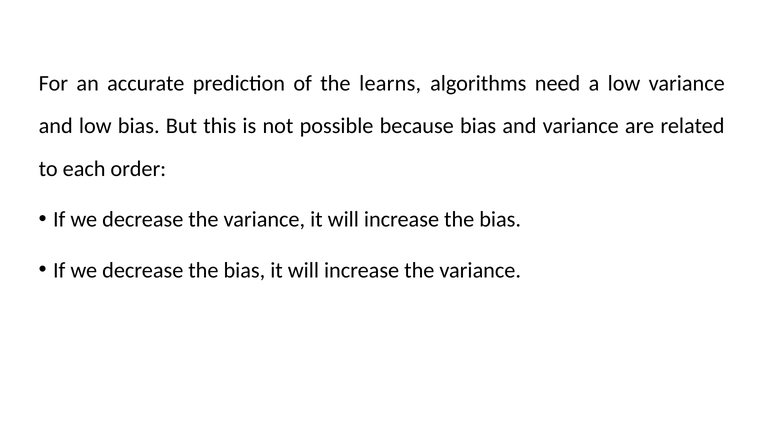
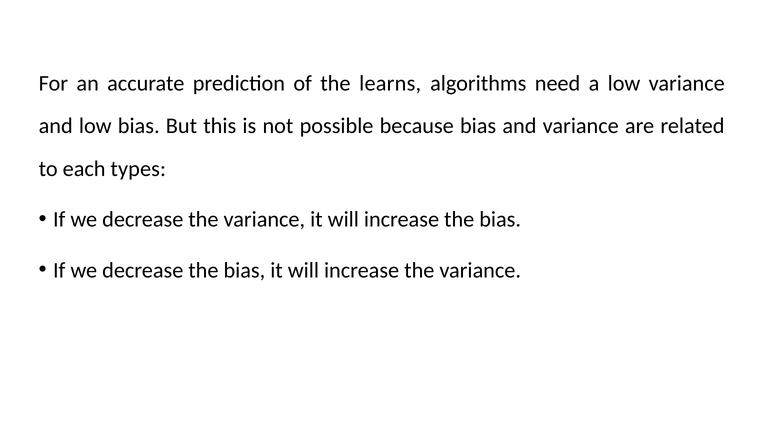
order: order -> types
